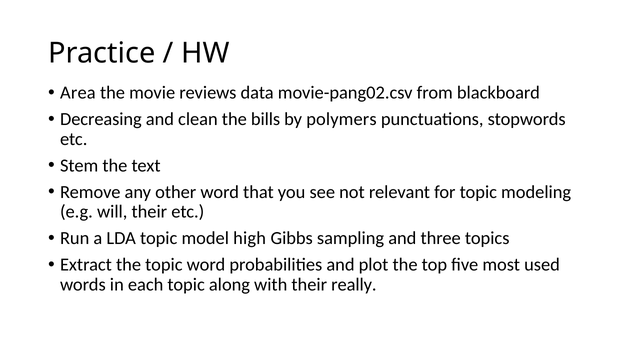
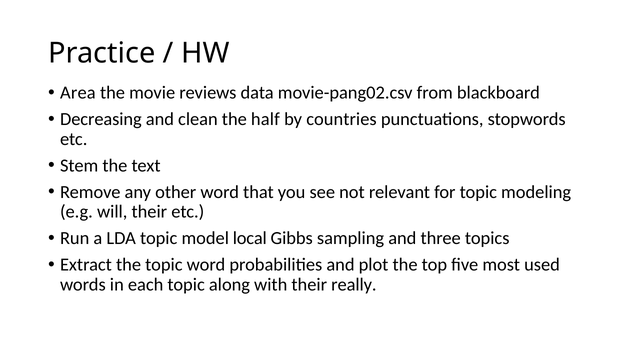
bills: bills -> half
polymers: polymers -> countries
high: high -> local
